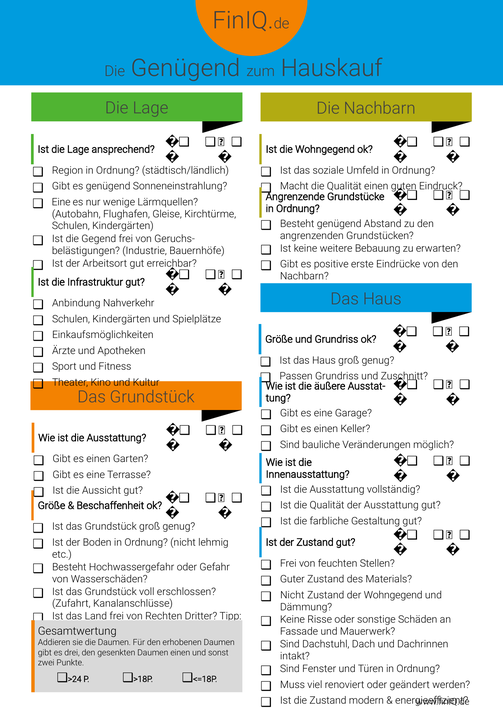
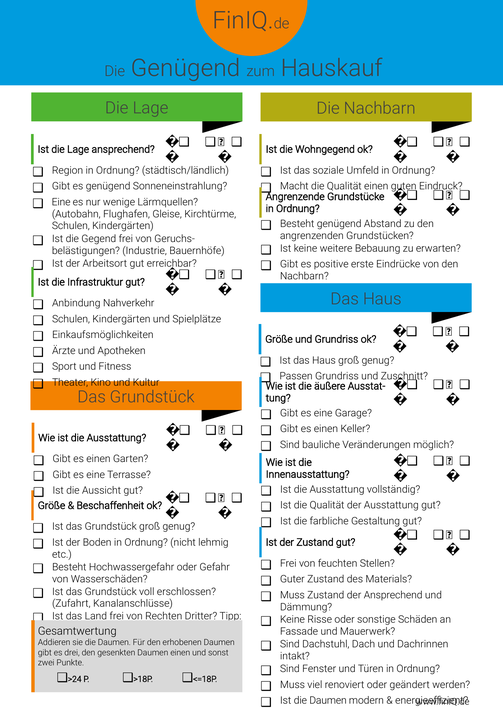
Nicht at (292, 595): Nicht -> Muss
der Wohngegend: Wohngegend -> Ansprechend
Ist die Zustand: Zustand -> Daumen
